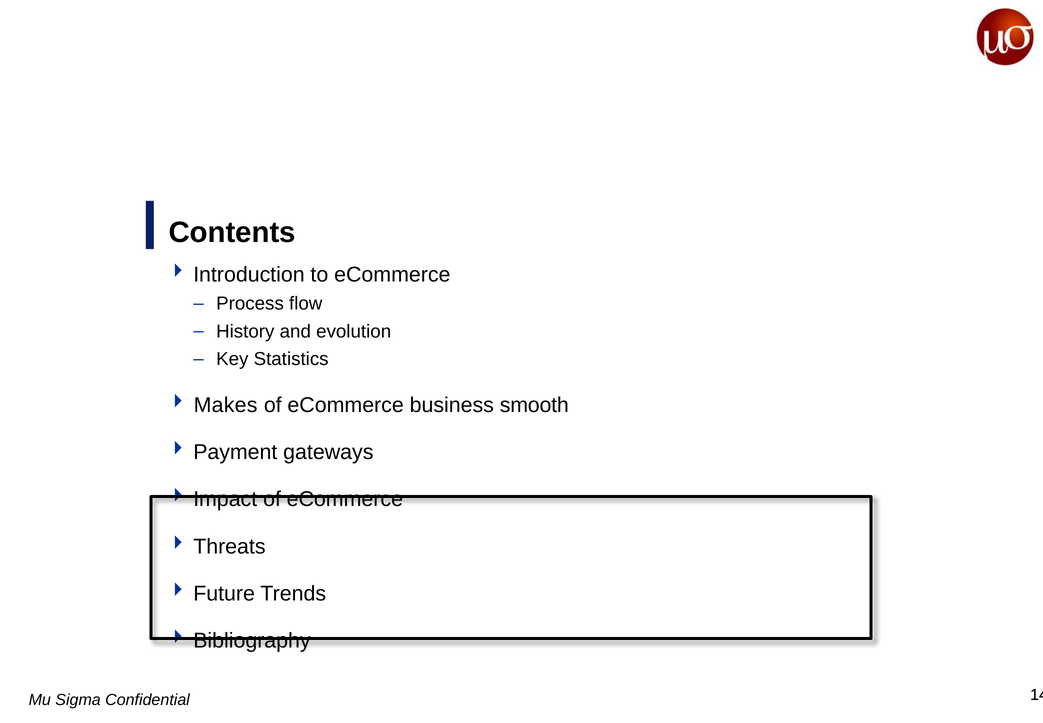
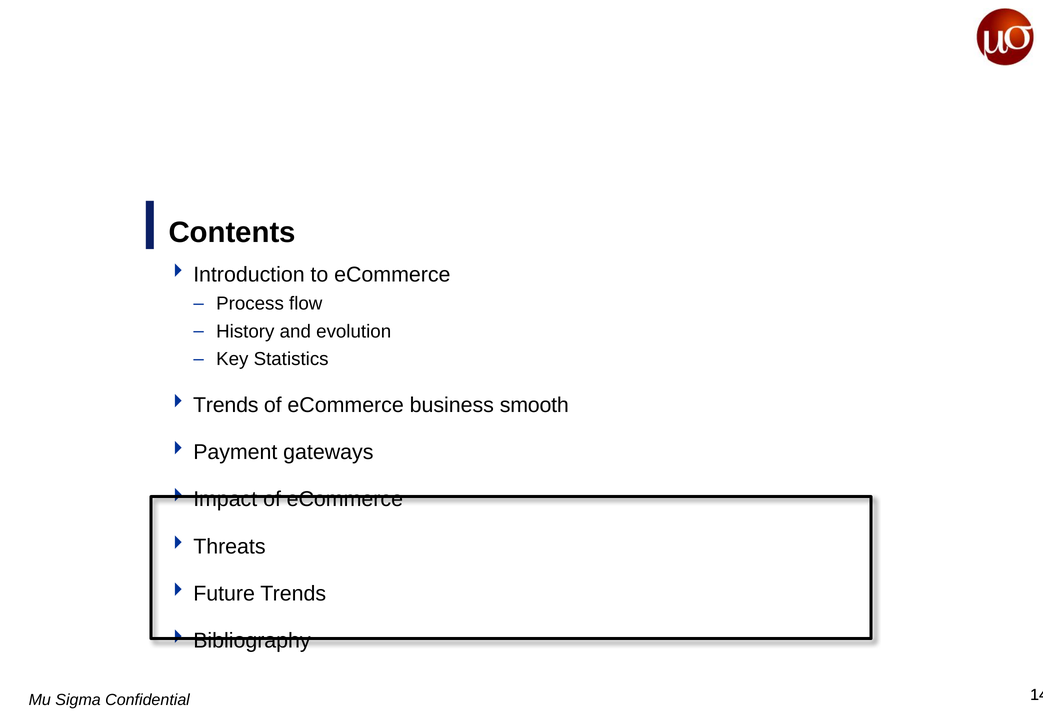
Makes at (226, 405): Makes -> Trends
